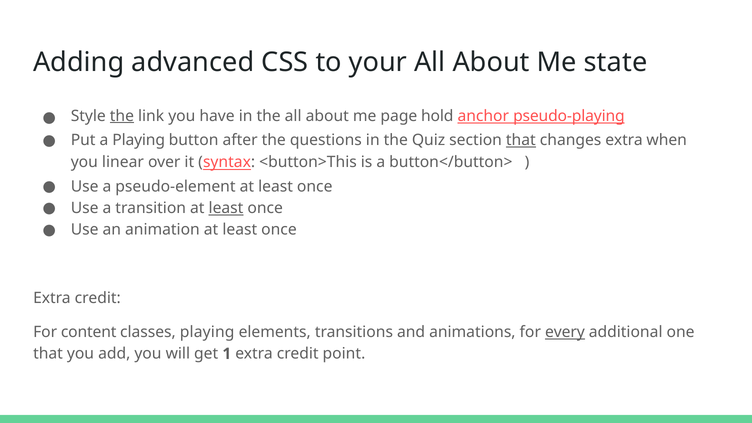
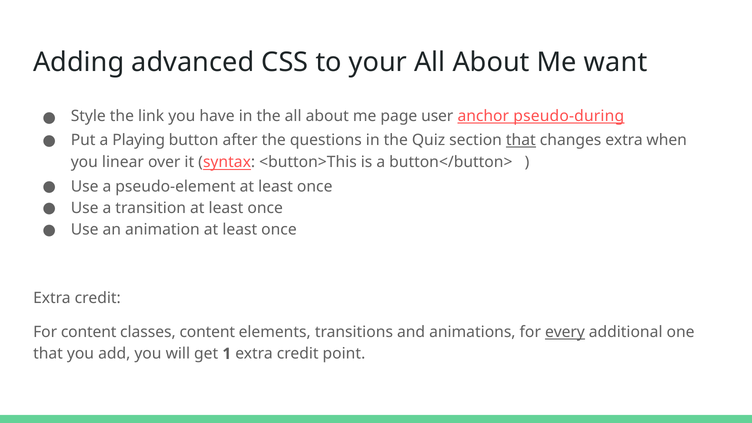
state: state -> want
the at (122, 116) underline: present -> none
hold: hold -> user
pseudo-playing: pseudo-playing -> pseudo-during
least at (226, 208) underline: present -> none
classes playing: playing -> content
